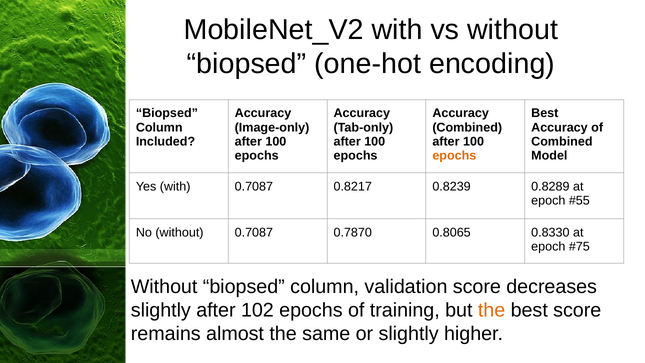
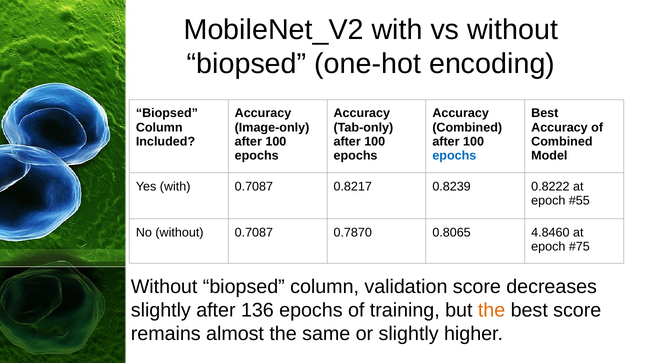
epochs at (454, 155) colour: orange -> blue
0.8289: 0.8289 -> 0.8222
0.8330: 0.8330 -> 4.8460
102: 102 -> 136
